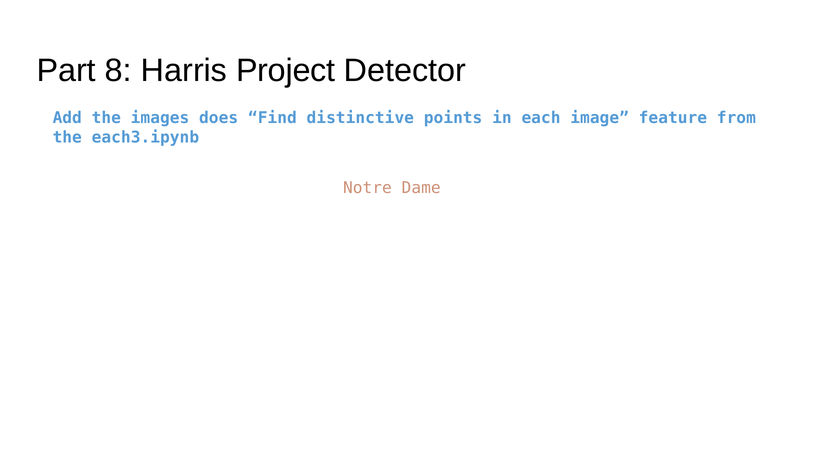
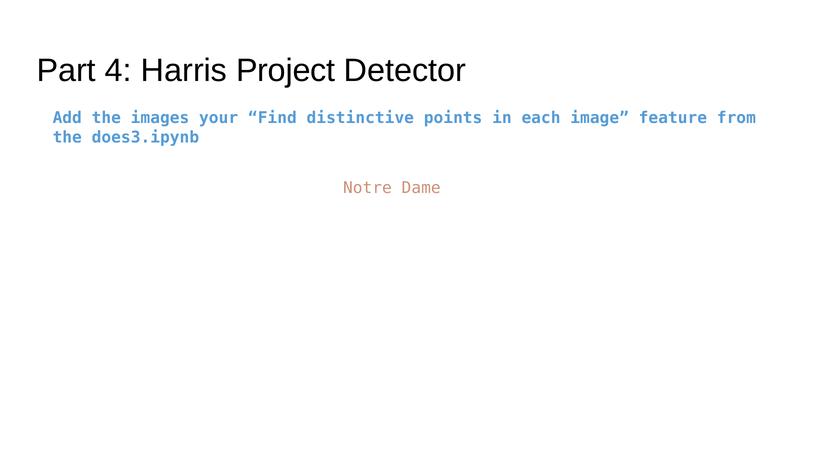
8: 8 -> 4
does: does -> your
each3.ipynb: each3.ipynb -> does3.ipynb
